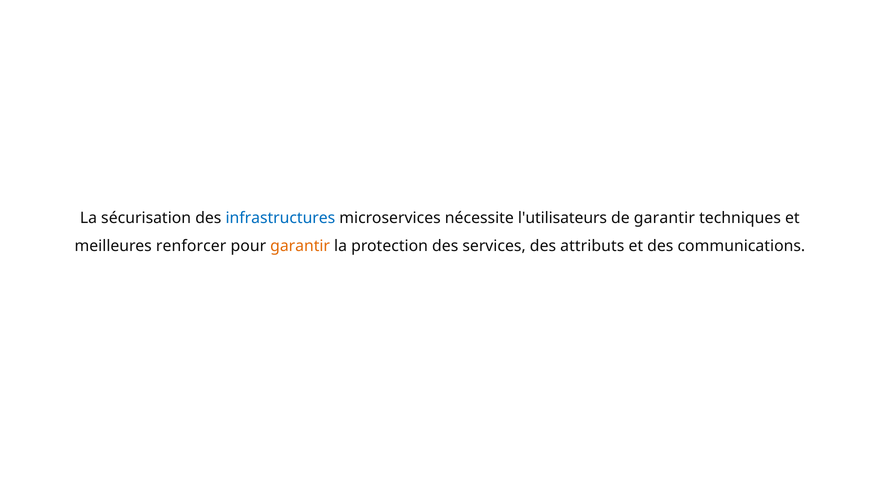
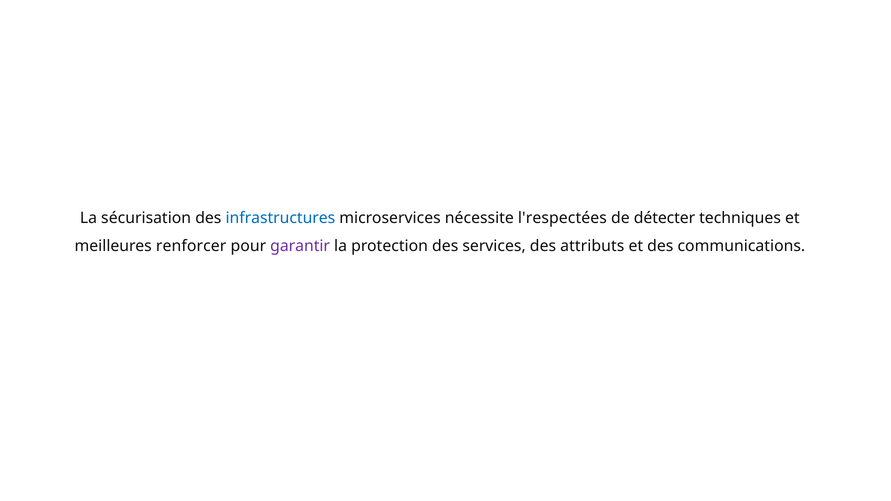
l'utilisateurs: l'utilisateurs -> l'respectées
de garantir: garantir -> détecter
garantir at (300, 246) colour: orange -> purple
